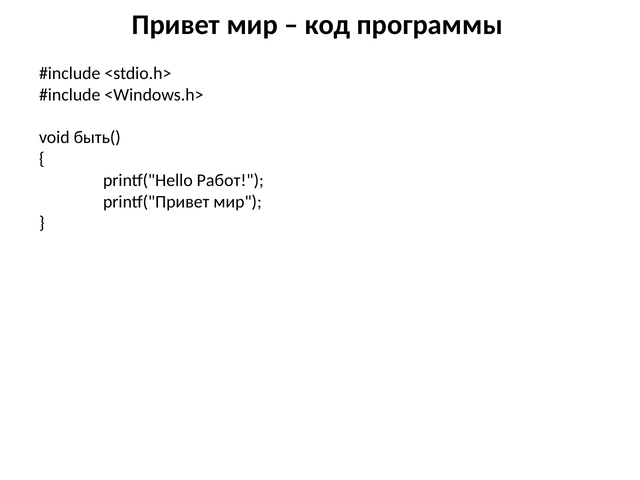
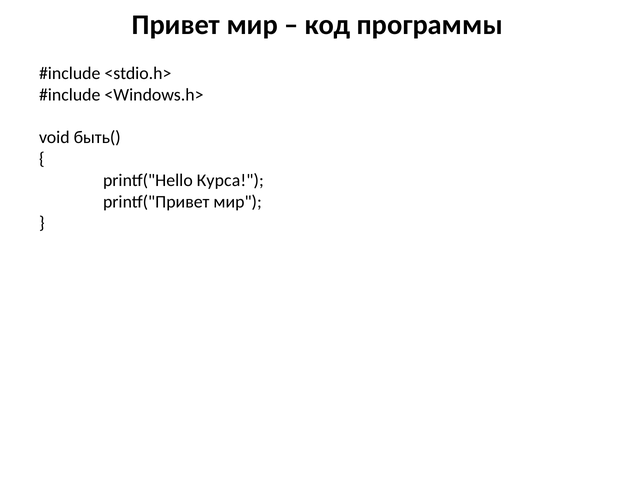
Работ: Работ -> Курса
